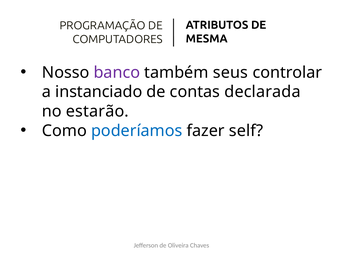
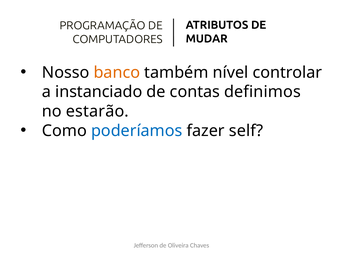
MESMA: MESMA -> MUDAR
banco colour: purple -> orange
seus: seus -> nível
declarada: declarada -> definimos
